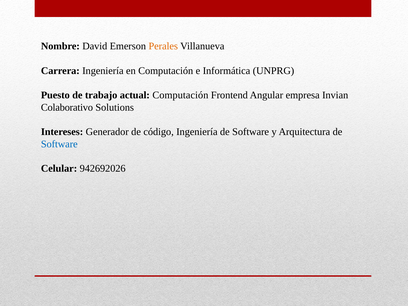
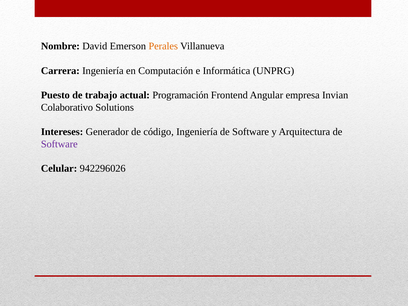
actual Computación: Computación -> Programación
Software at (59, 144) colour: blue -> purple
942692026: 942692026 -> 942296026
